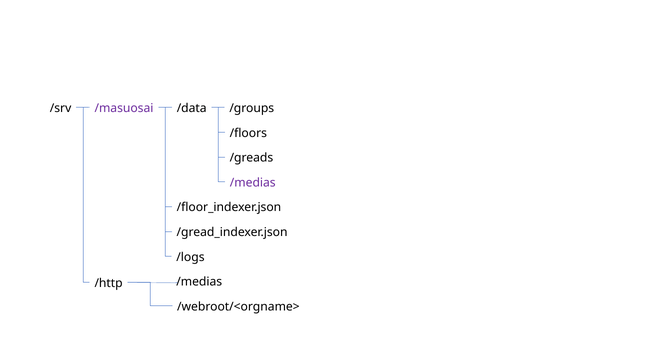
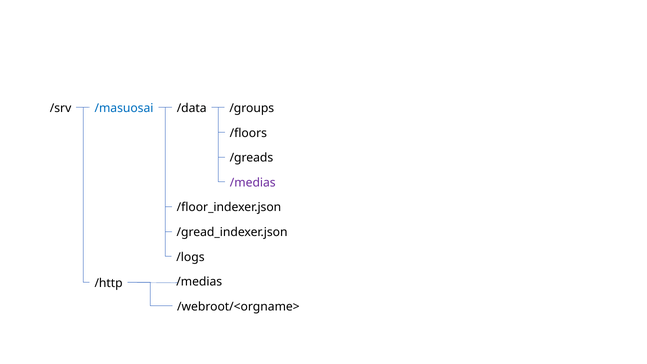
/masuosai colour: purple -> blue
